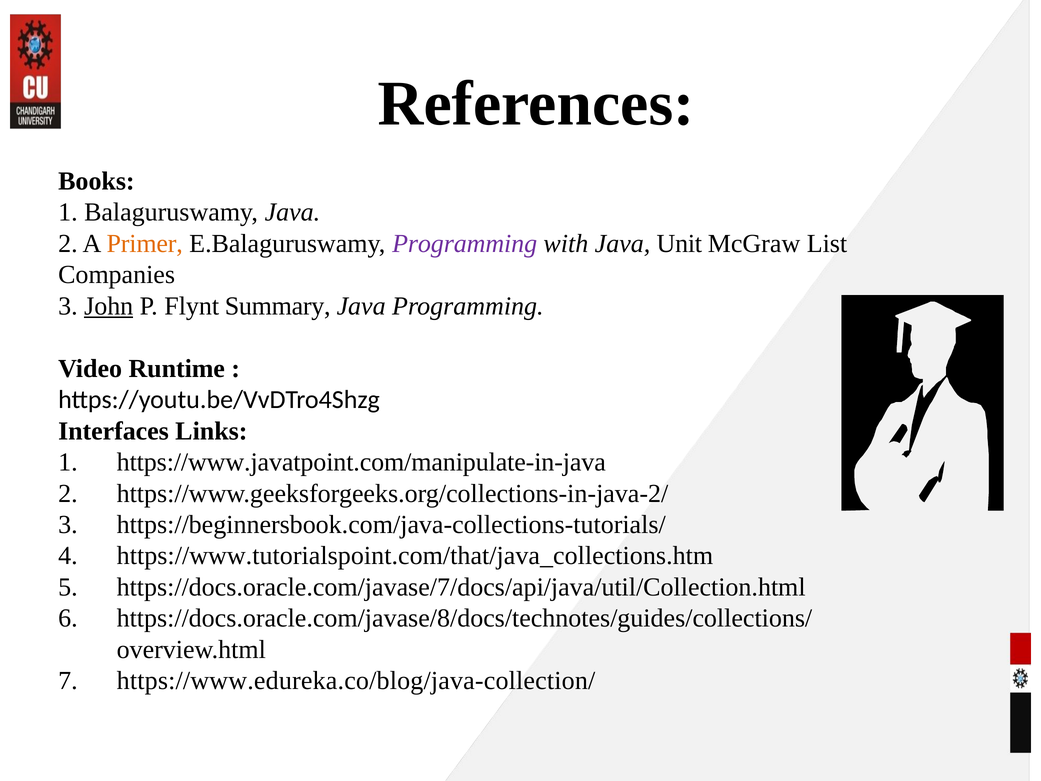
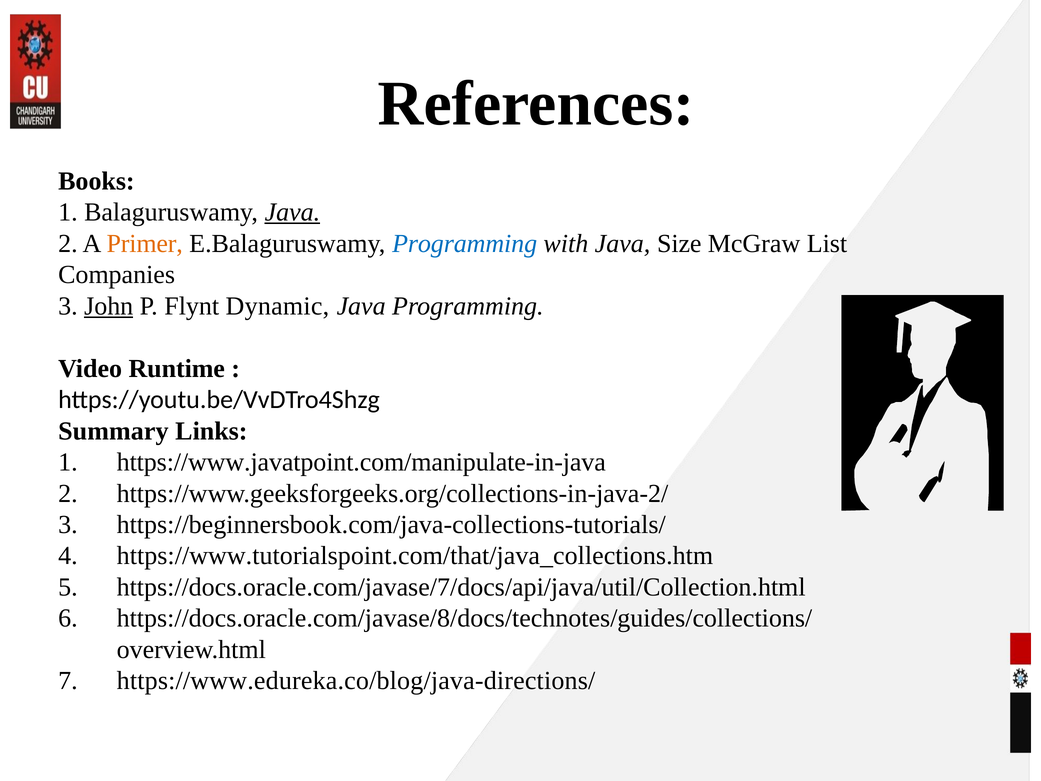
Java at (292, 212) underline: none -> present
Programming at (465, 243) colour: purple -> blue
Unit: Unit -> Size
Summary: Summary -> Dynamic
Interfaces: Interfaces -> Summary
https://www.edureka.co/blog/java-collection/: https://www.edureka.co/blog/java-collection/ -> https://www.edureka.co/blog/java-directions/
